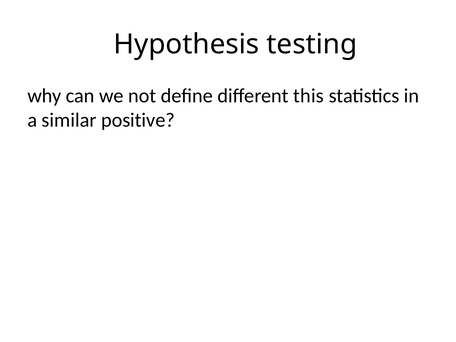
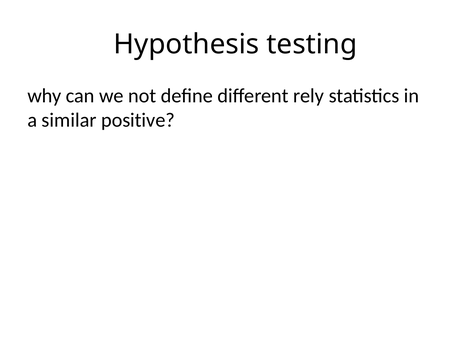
this: this -> rely
